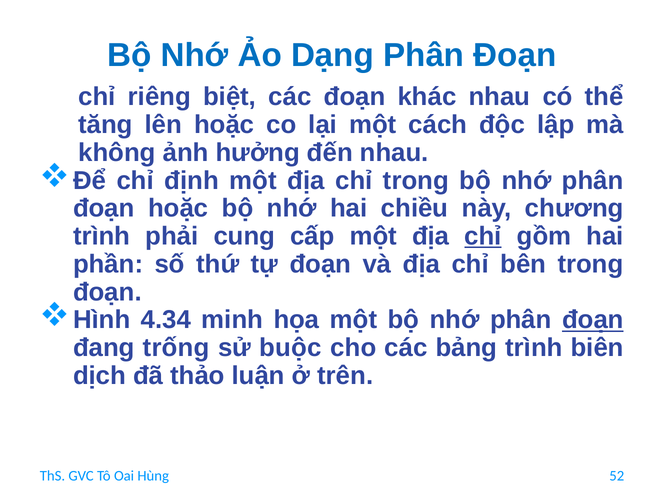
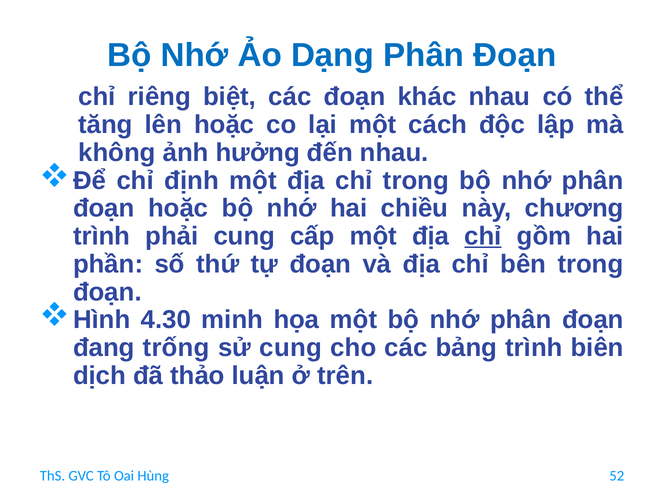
4.34: 4.34 -> 4.30
đoạn at (593, 320) underline: present -> none
sử buộc: buộc -> cung
